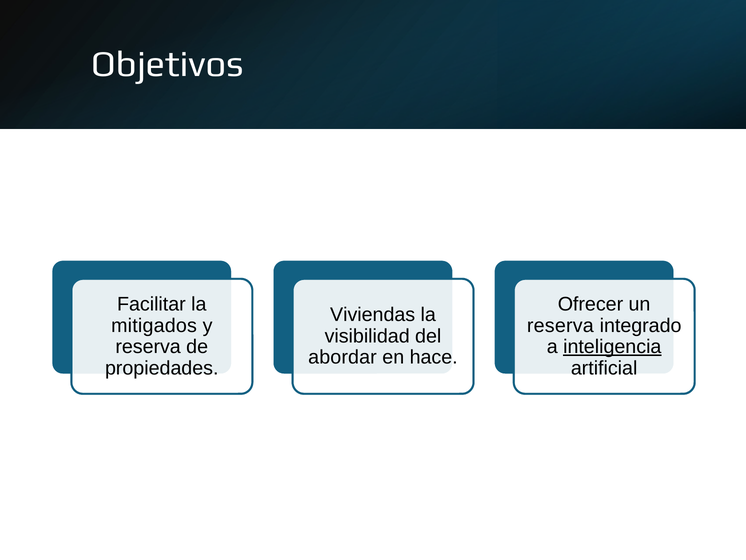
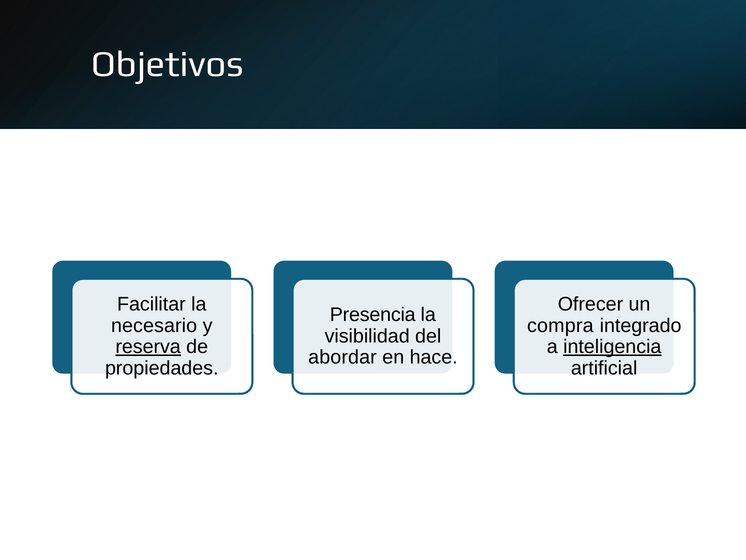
Viviendas: Viviendas -> Presencia
mitigados: mitigados -> necesario
reserva at (560, 325): reserva -> compra
reserva at (148, 346) underline: none -> present
